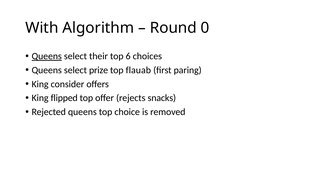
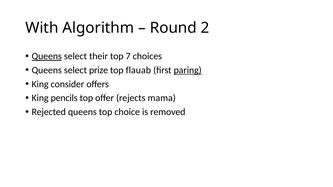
0: 0 -> 2
6: 6 -> 7
paring underline: none -> present
flipped: flipped -> pencils
snacks: snacks -> mama
